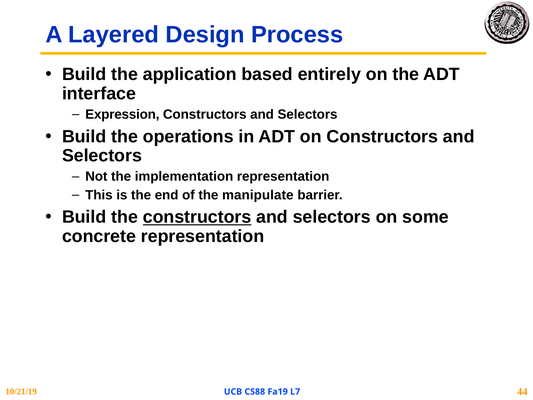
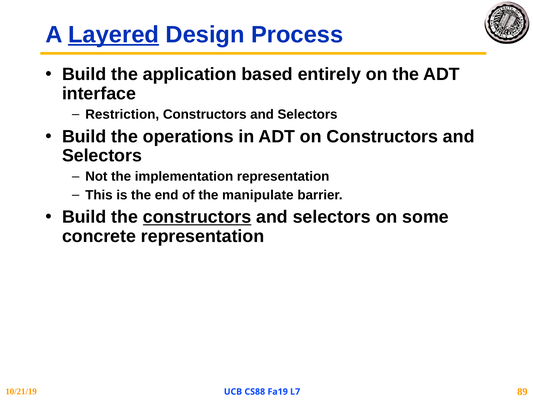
Layered underline: none -> present
Expression: Expression -> Restriction
44: 44 -> 89
